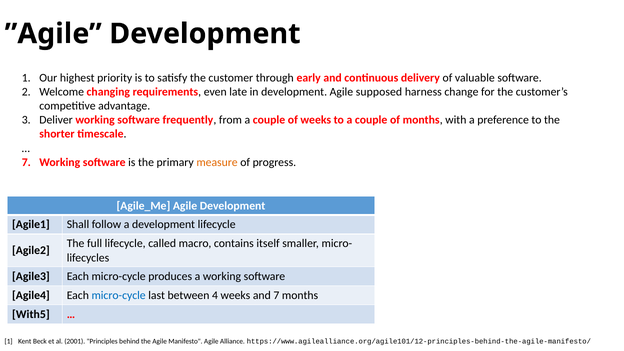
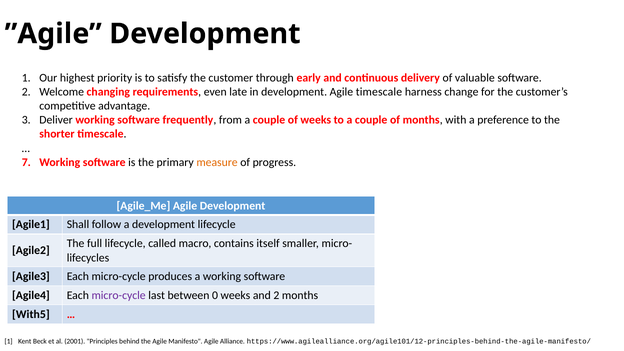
Agile supposed: supposed -> timescale
micro-cycle at (119, 295) colour: blue -> purple
4: 4 -> 0
and 7: 7 -> 2
